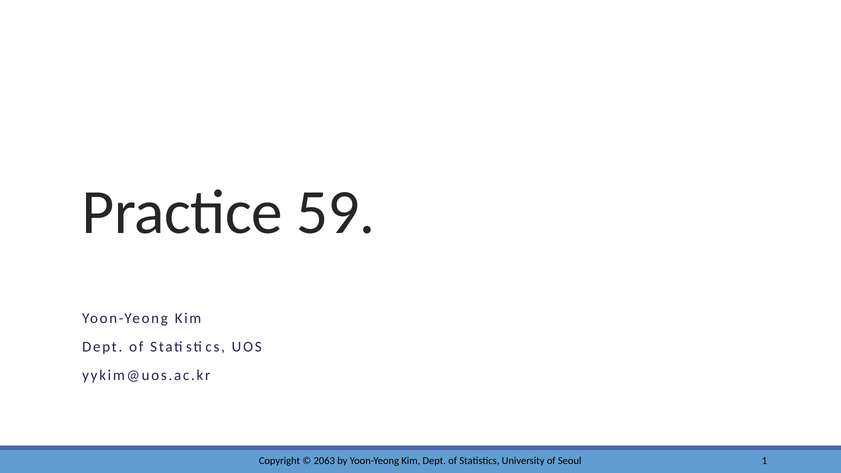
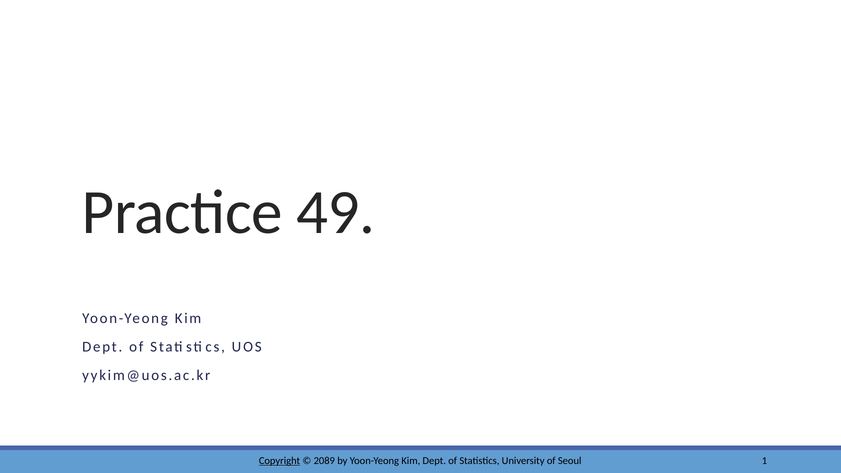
59: 59 -> 49
Copyright underline: none -> present
2063: 2063 -> 2089
